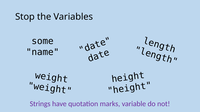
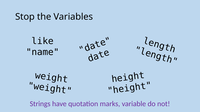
some: some -> like
